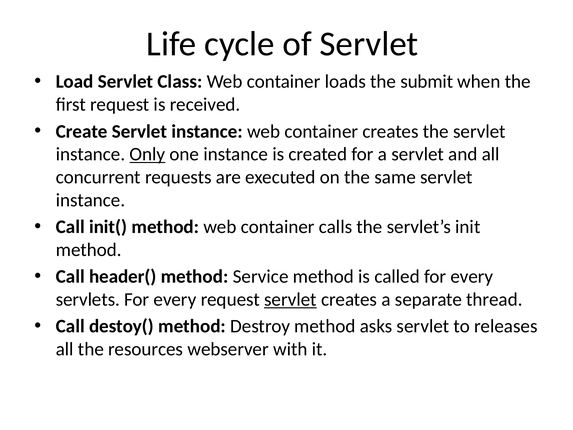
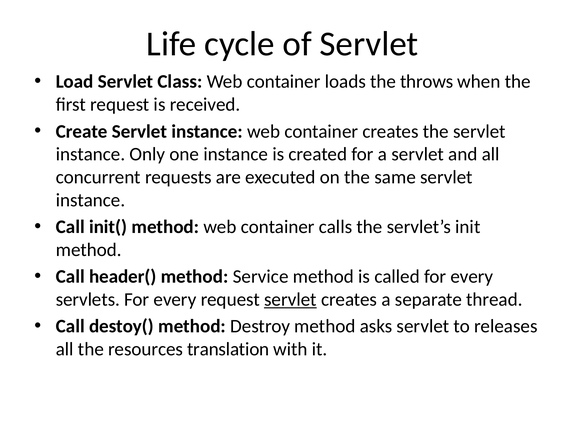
submit: submit -> throws
Only underline: present -> none
webserver: webserver -> translation
